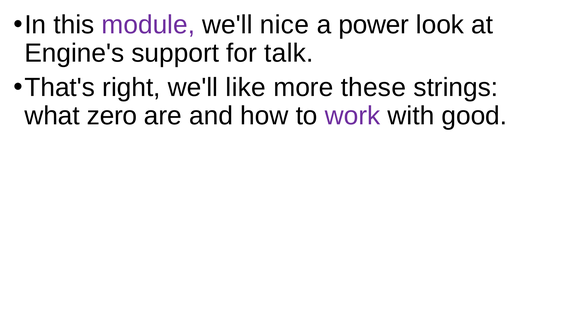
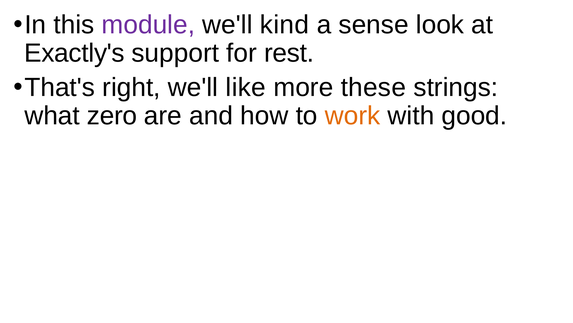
nice: nice -> kind
power: power -> sense
Engine's: Engine's -> Exactly's
talk: talk -> rest
work colour: purple -> orange
